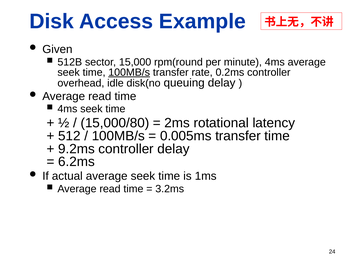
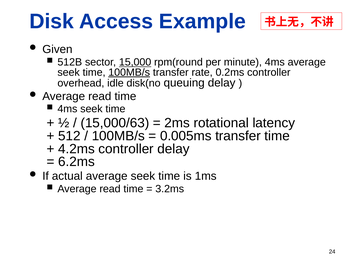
15,000 underline: none -> present
15,000/80: 15,000/80 -> 15,000/63
9.2ms: 9.2ms -> 4.2ms
